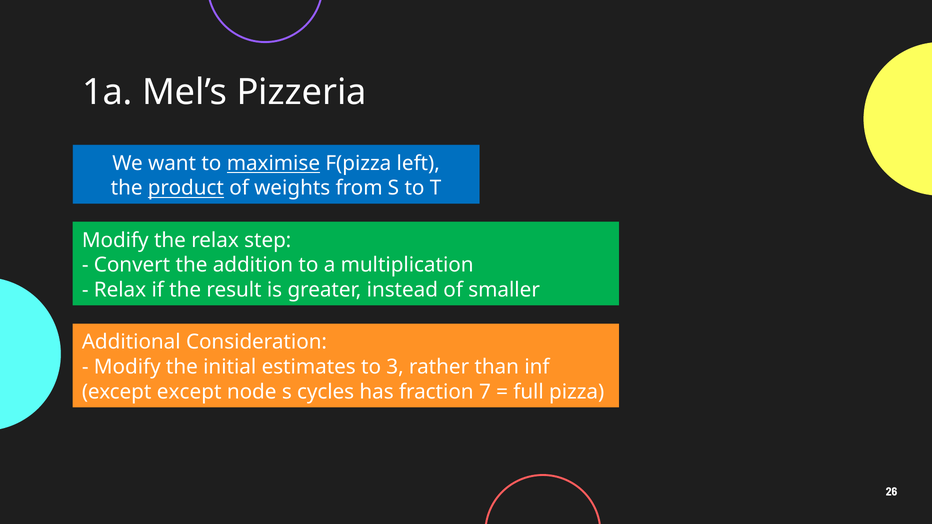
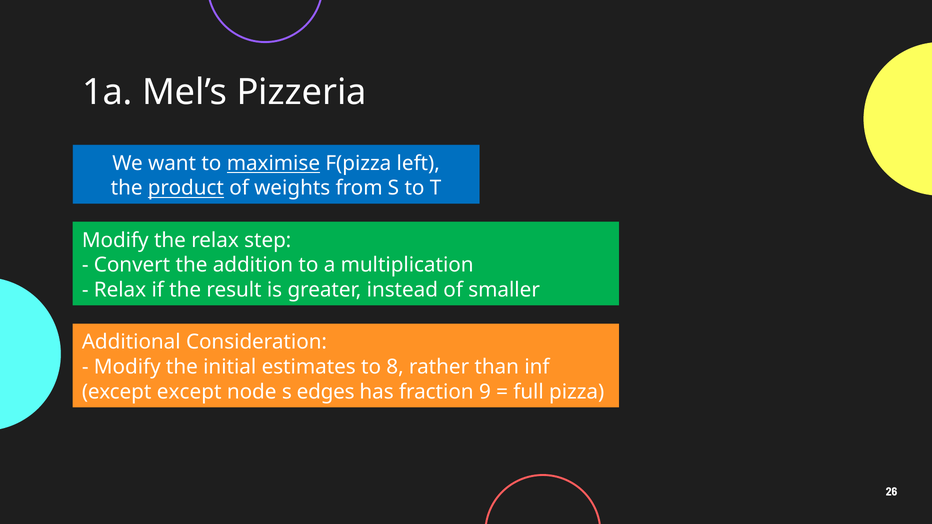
3: 3 -> 8
cycles: cycles -> edges
7: 7 -> 9
